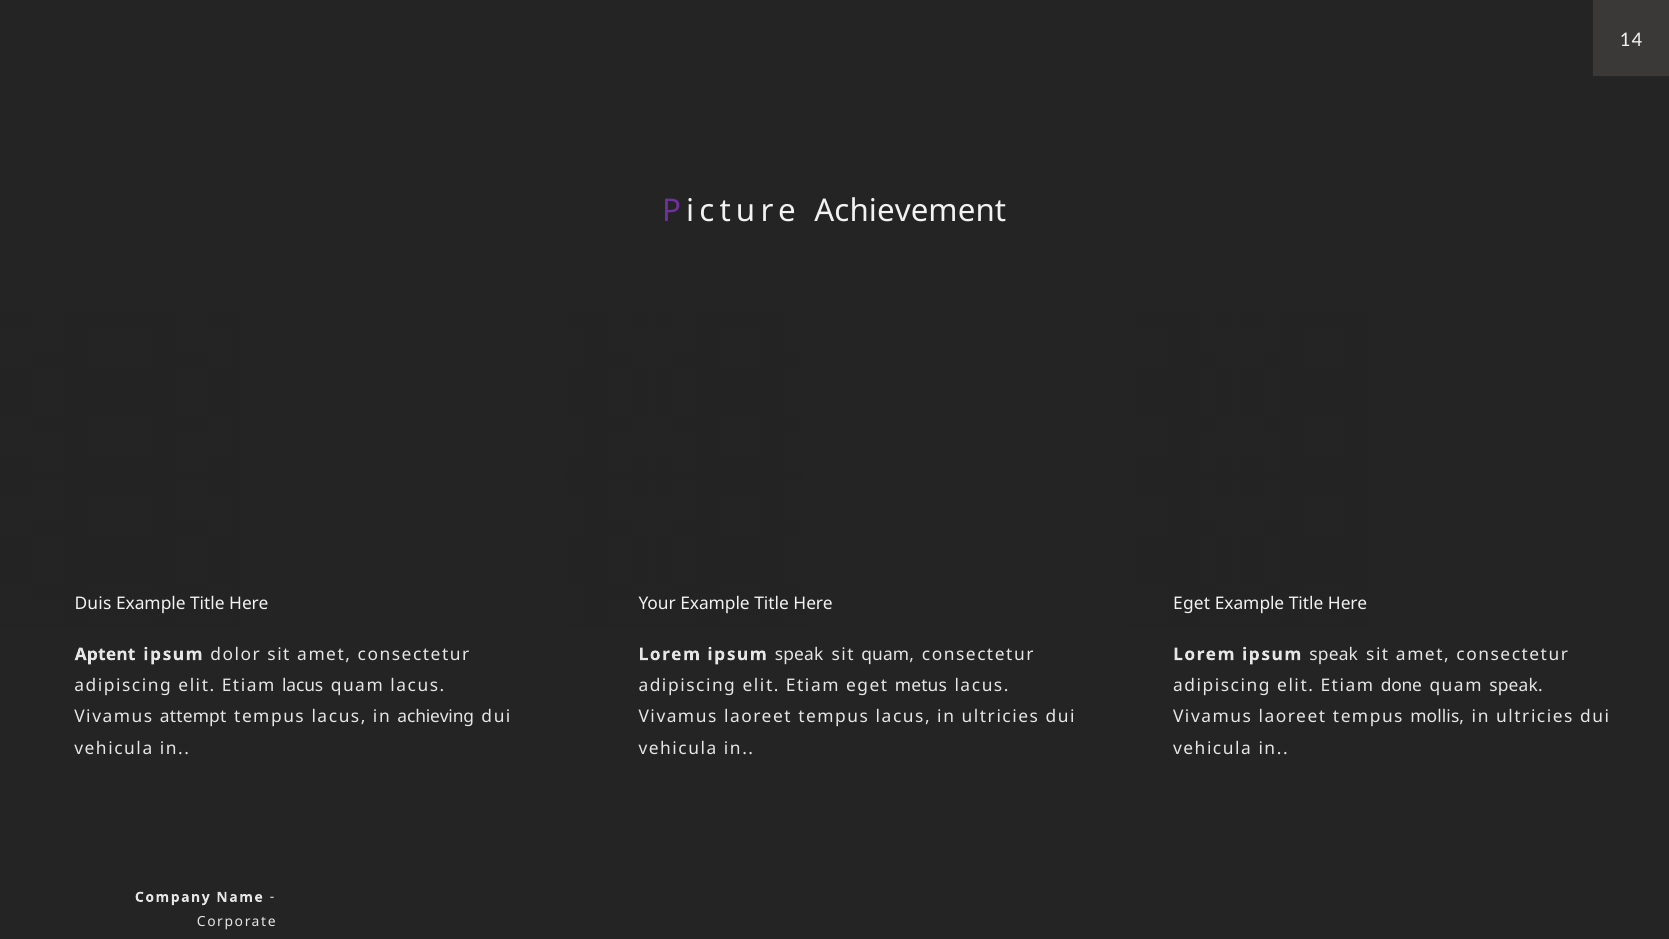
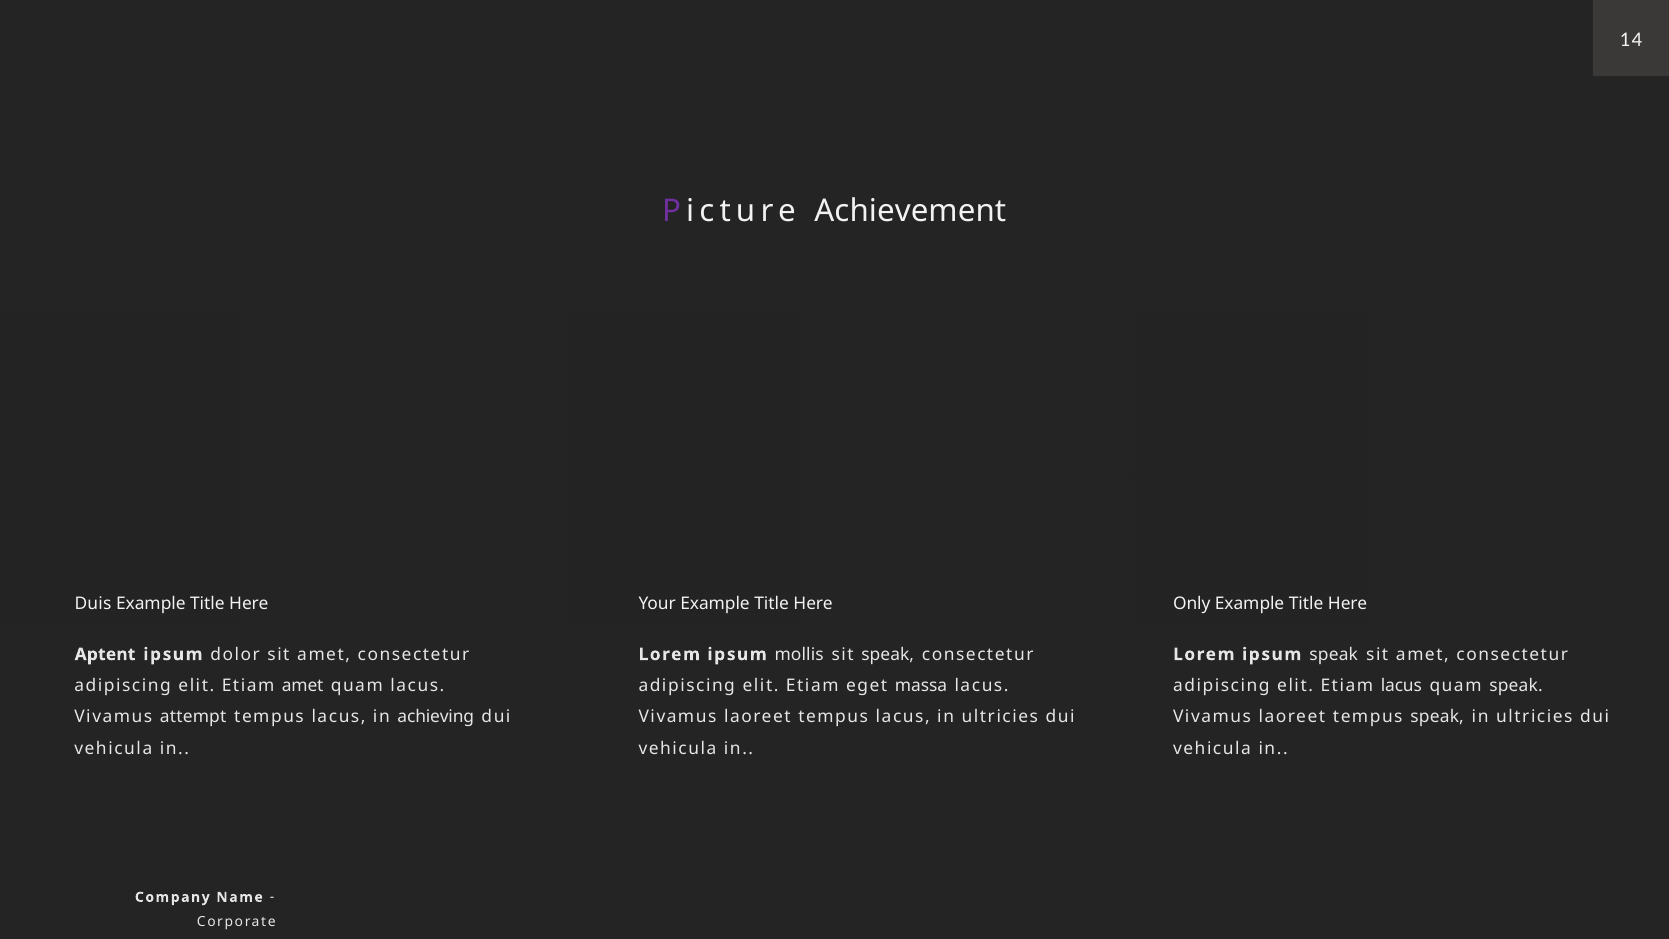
Eget at (1192, 604): Eget -> Only
speak at (799, 654): speak -> mollis
sit quam: quam -> speak
Etiam lacus: lacus -> amet
metus: metus -> massa
Etiam done: done -> lacus
tempus mollis: mollis -> speak
